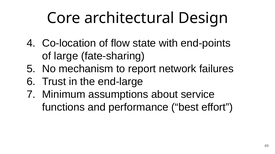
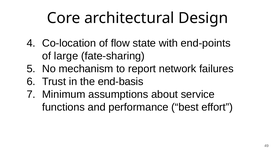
end-large: end-large -> end-basis
